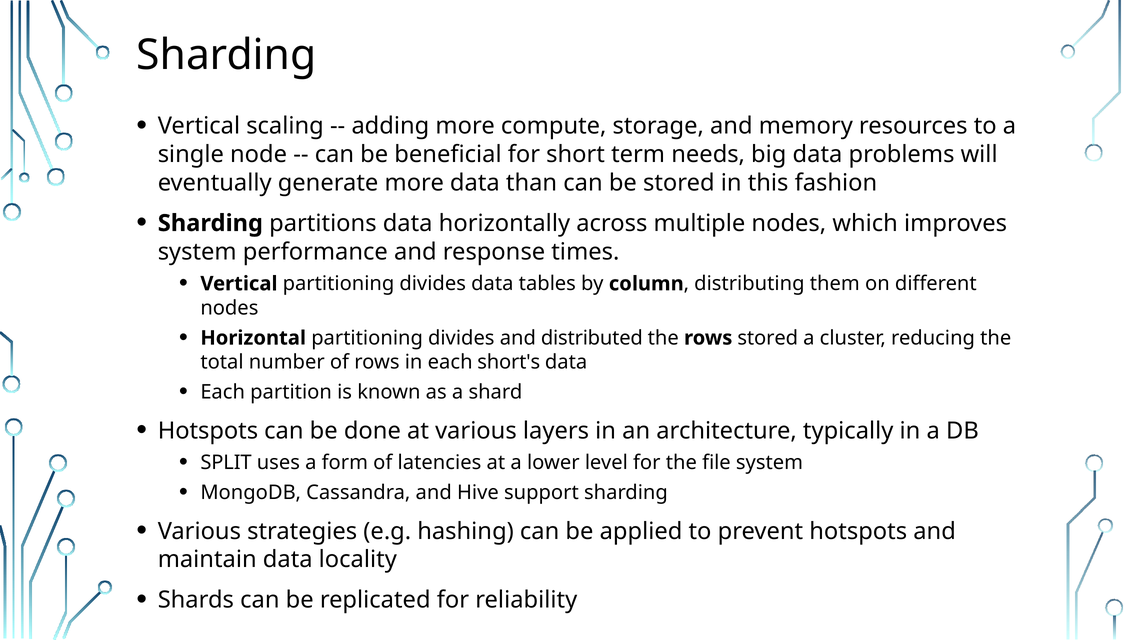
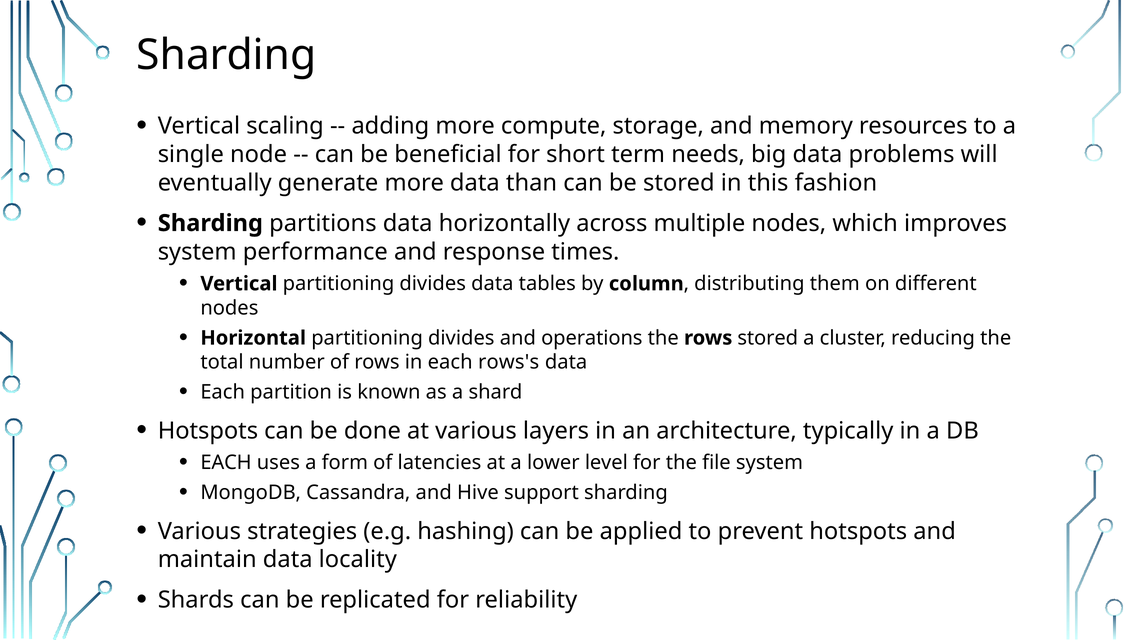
distributed: distributed -> operations
short's: short's -> rows's
SPLIT at (226, 462): SPLIT -> EACH
